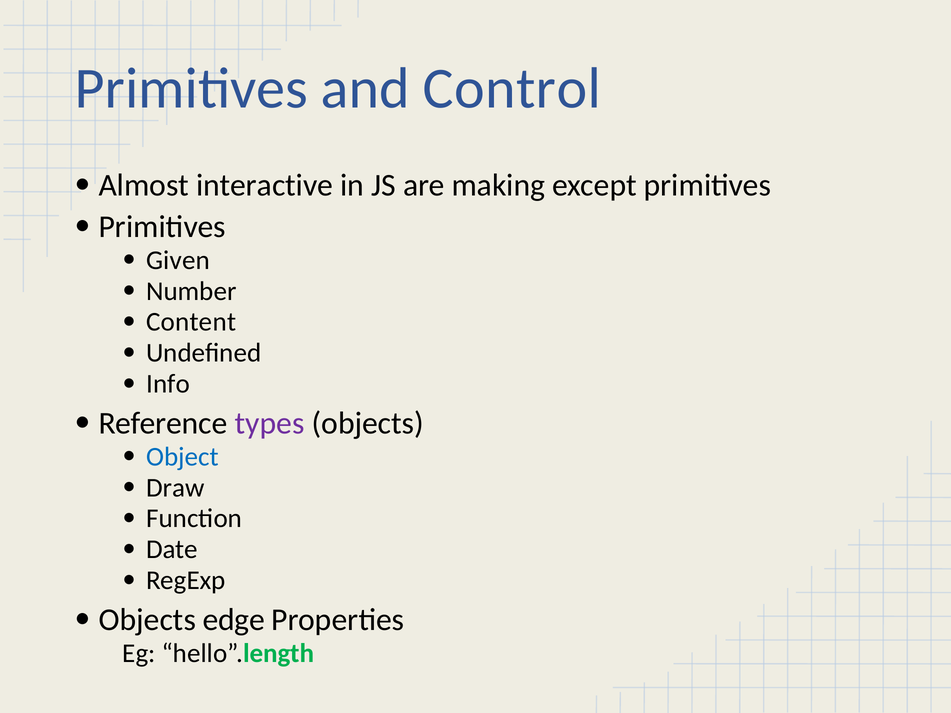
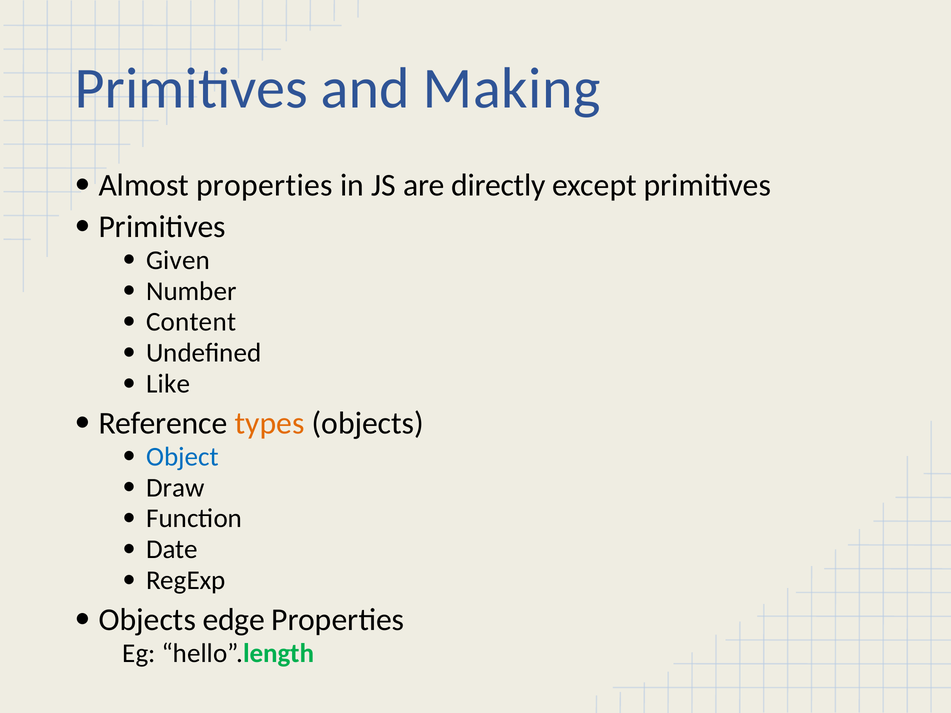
Control: Control -> Making
Almost interactive: interactive -> properties
making: making -> directly
Info: Info -> Like
types colour: purple -> orange
